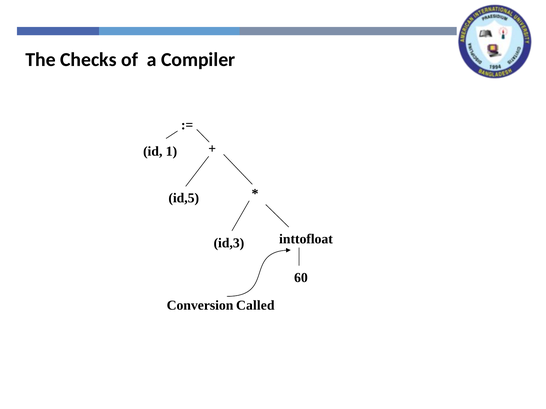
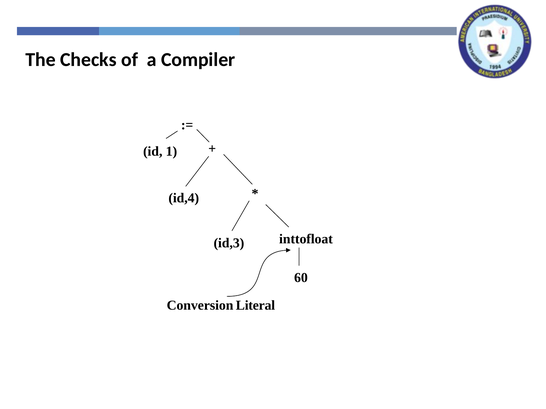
id,5: id,5 -> id,4
Called: Called -> Literal
